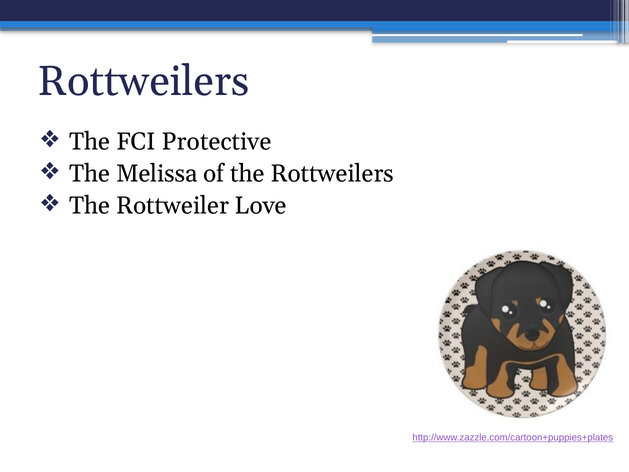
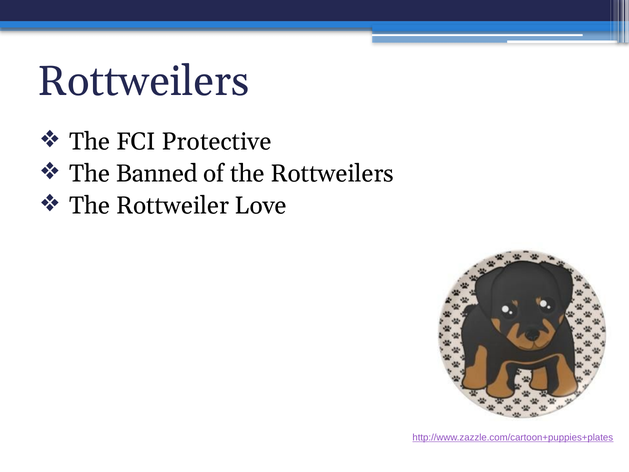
Melissa: Melissa -> Banned
